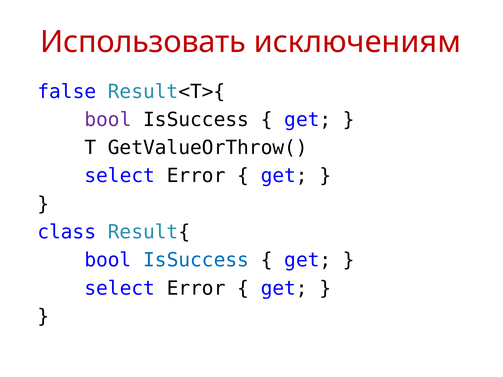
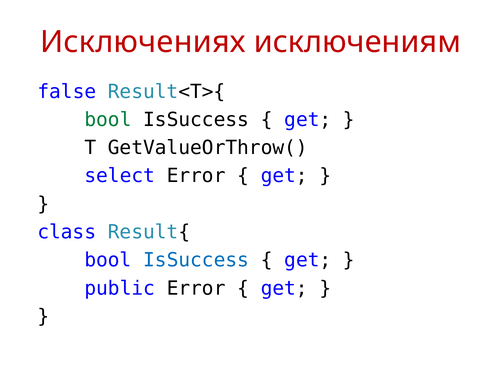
Использовать: Использовать -> Исключениях
bool at (108, 120) colour: purple -> green
select at (120, 288): select -> public
